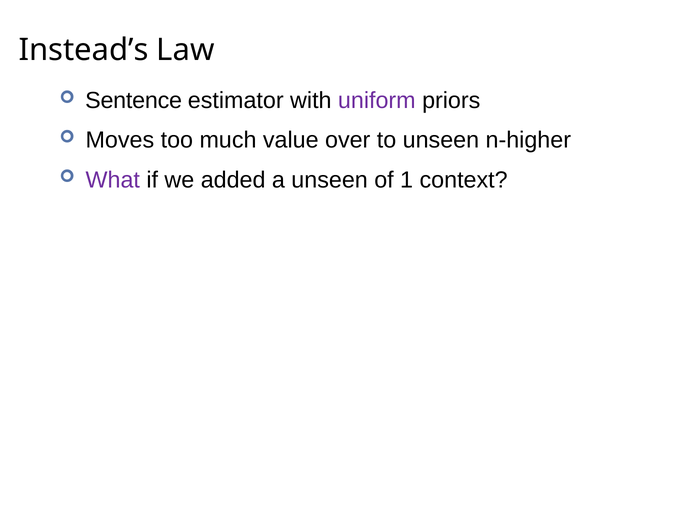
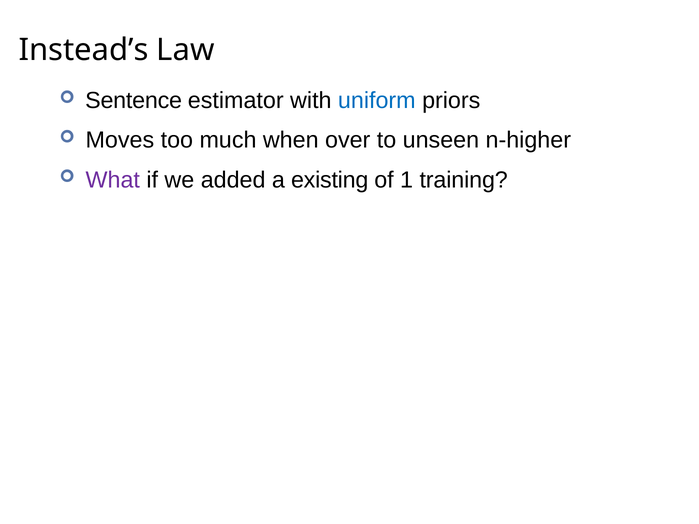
uniform colour: purple -> blue
value: value -> when
a unseen: unseen -> existing
context: context -> training
